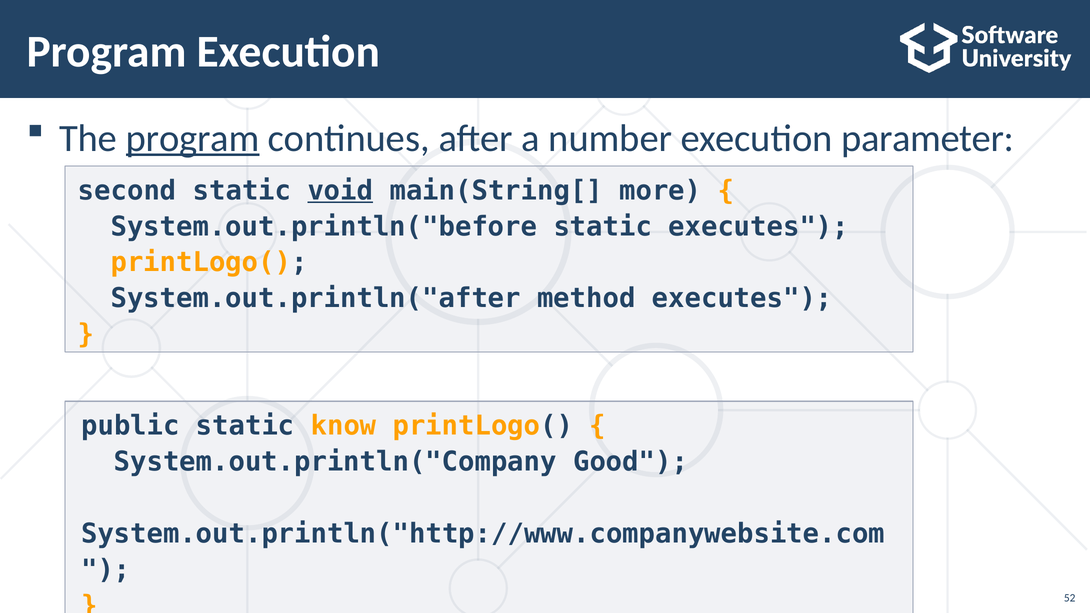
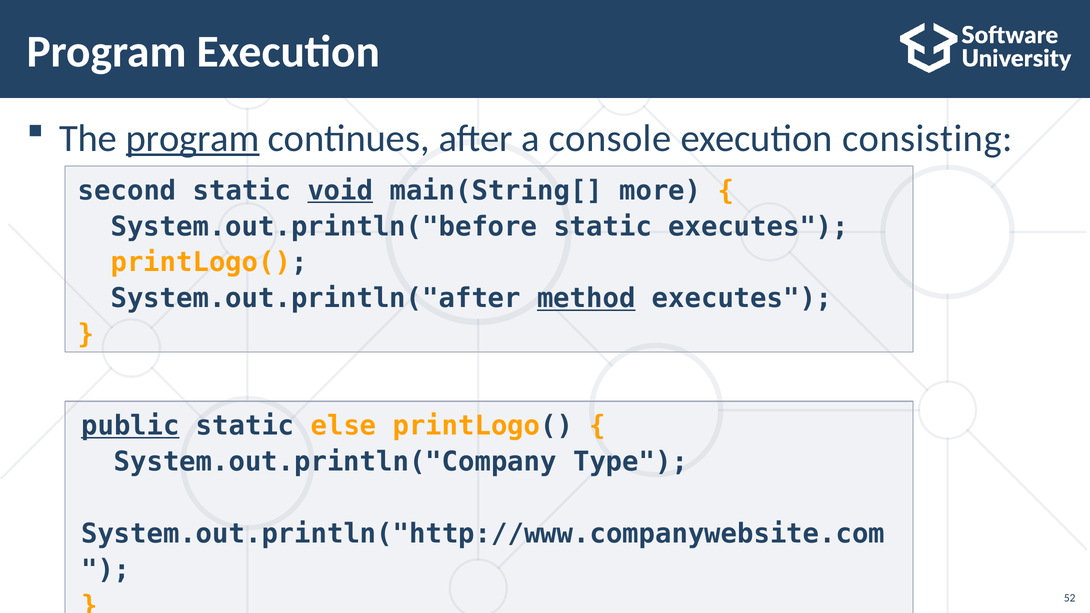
number: number -> console
parameter: parameter -> consisting
method underline: none -> present
public underline: none -> present
know: know -> else
Good: Good -> Type
